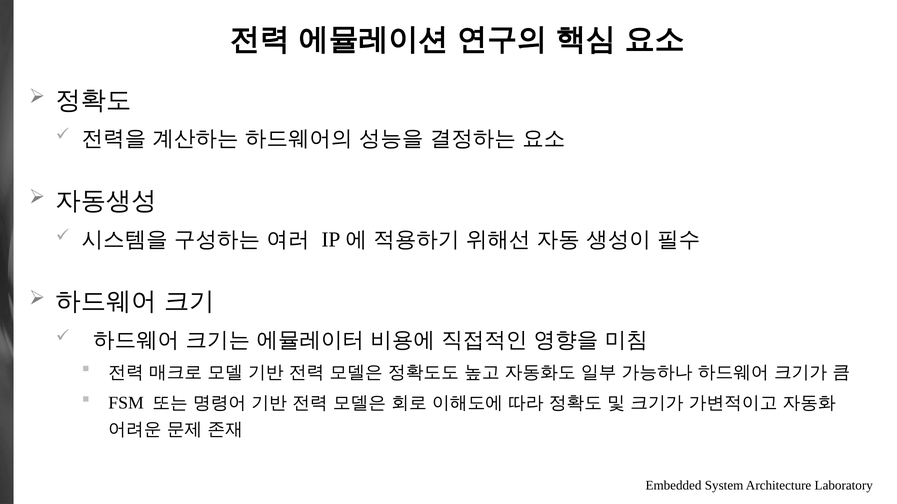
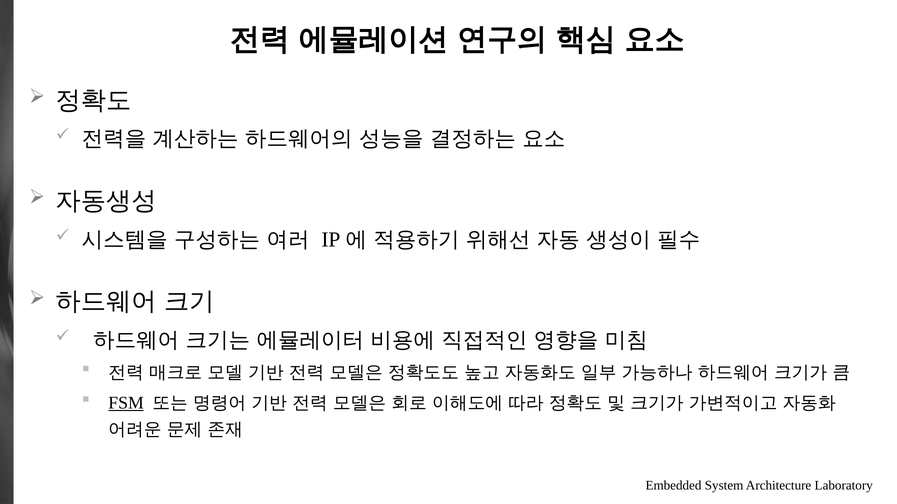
FSM underline: none -> present
